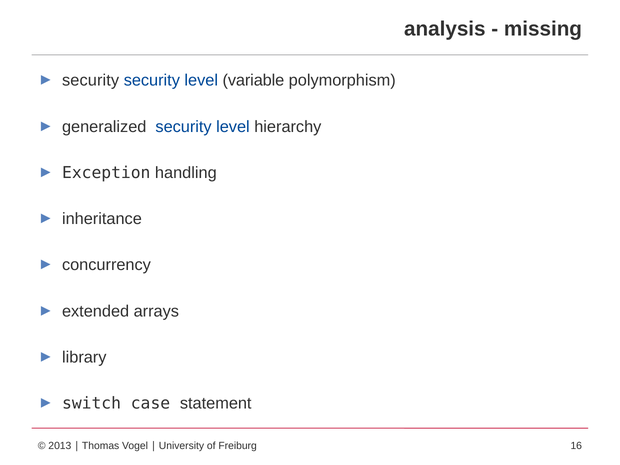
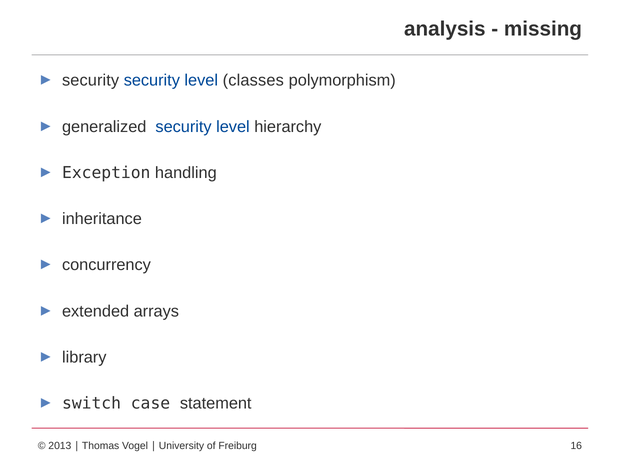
variable: variable -> classes
